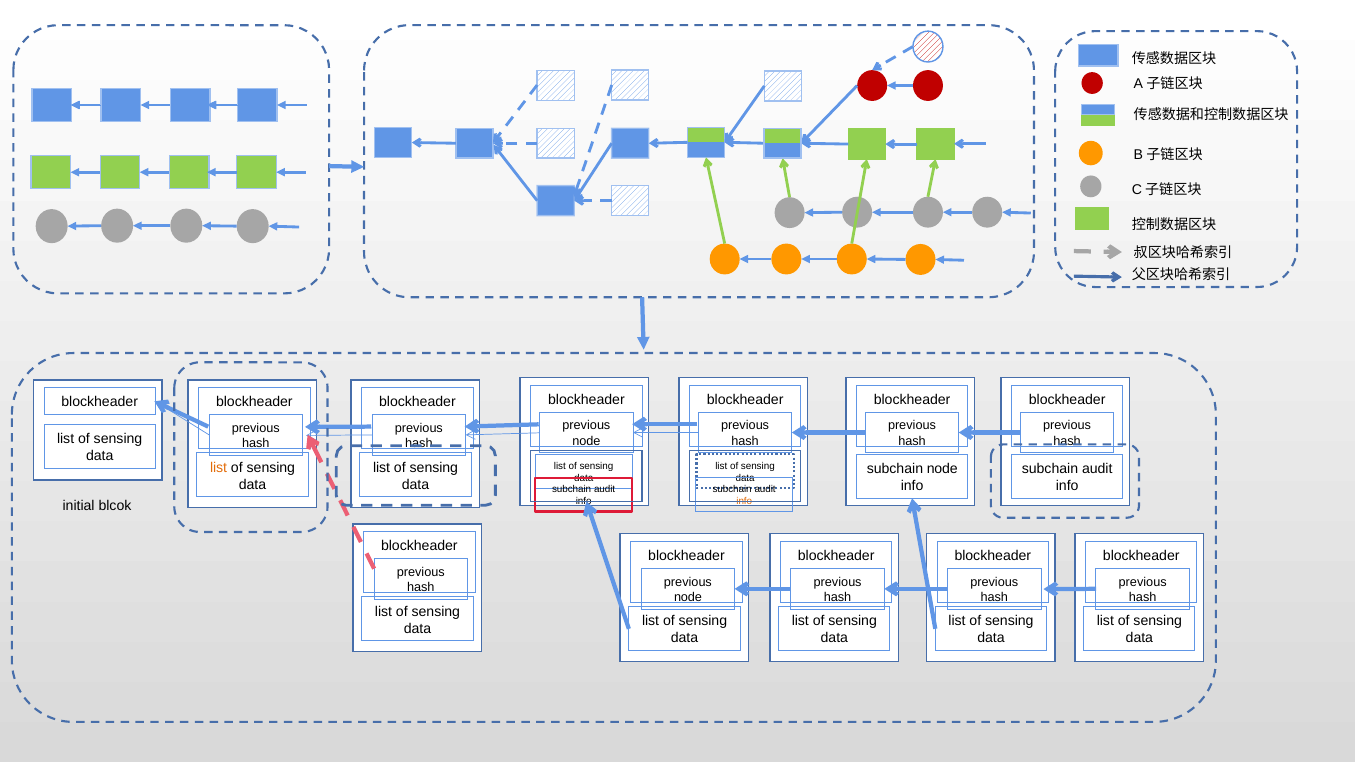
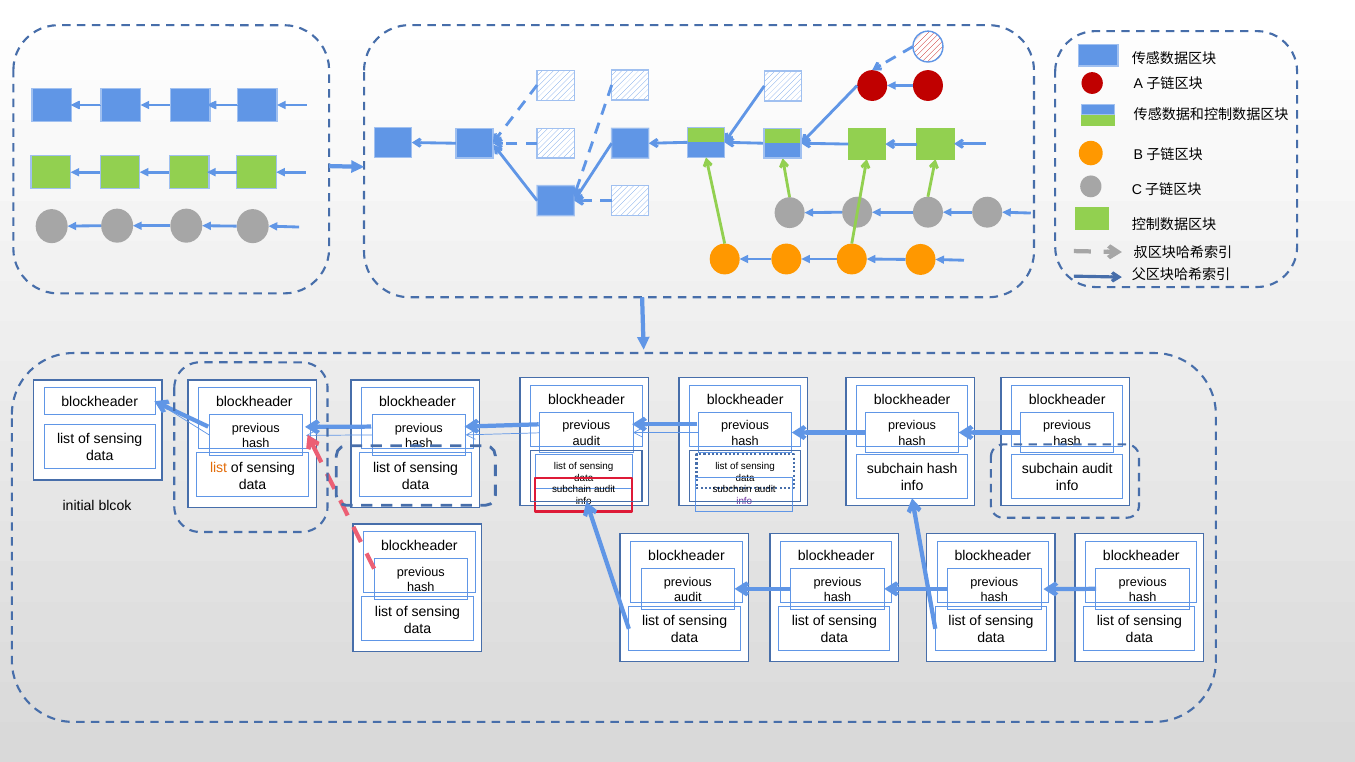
node at (586, 441): node -> audit
subchain node: node -> hash
info at (744, 501) colour: orange -> purple
node at (688, 598): node -> audit
